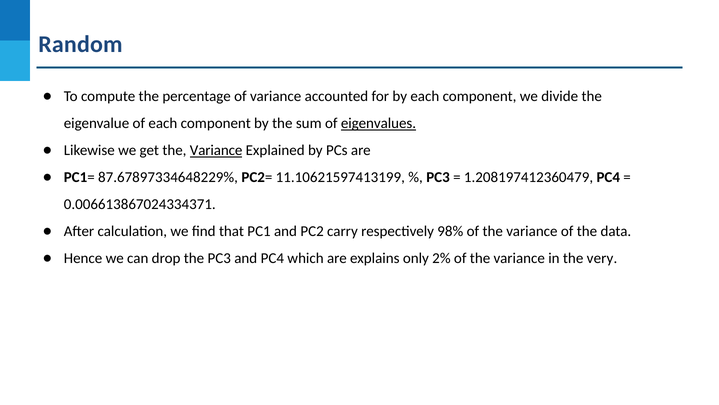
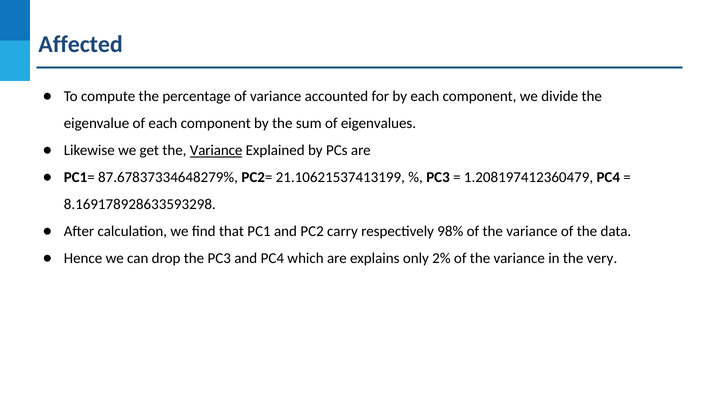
Random: Random -> Affected
eigenvalues underline: present -> none
87.67897334648229%: 87.67897334648229% -> 87.67837334648279%
11.10621597413199: 11.10621597413199 -> 21.10621537413199
0.006613867024334371: 0.006613867024334371 -> 8.169178928633593298
